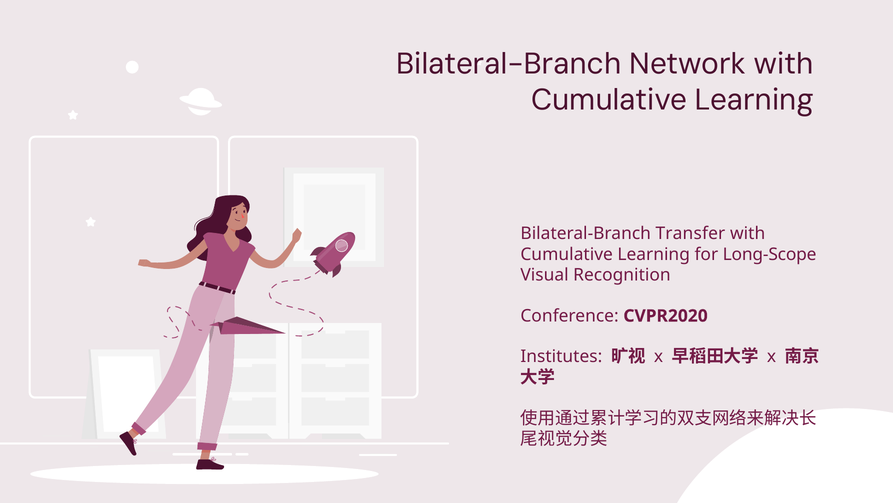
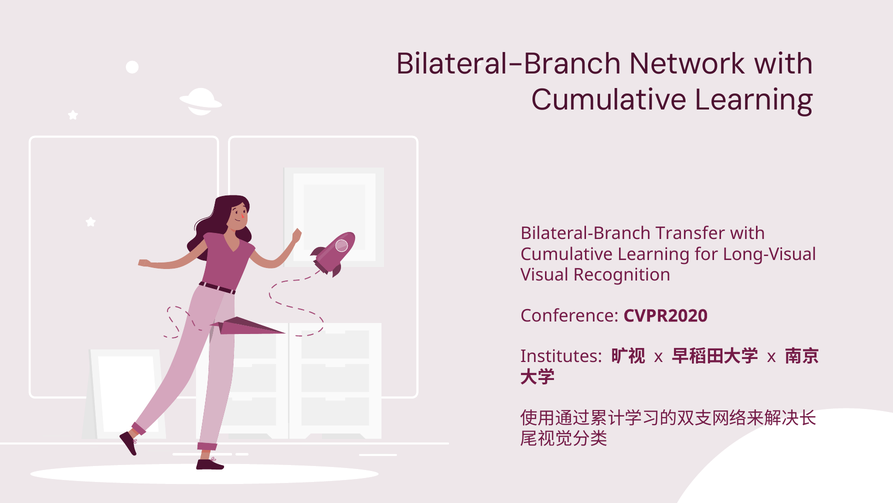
Long-Scope: Long-Scope -> Long-Visual
